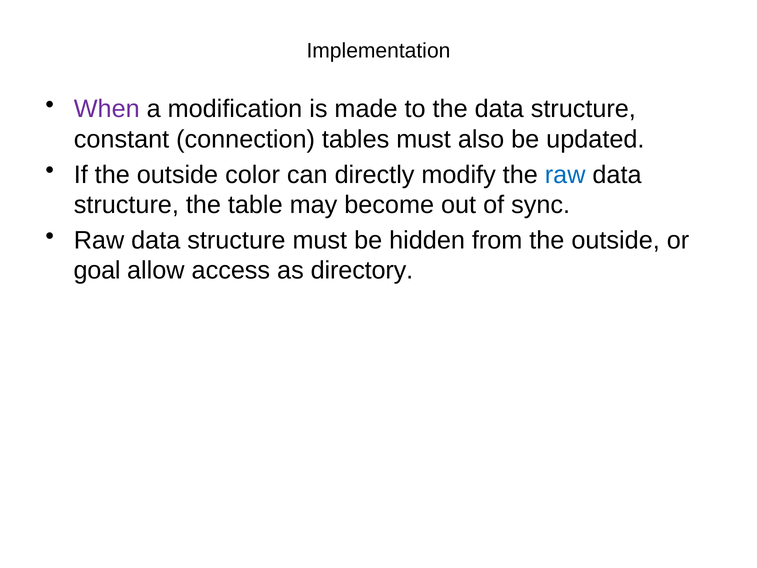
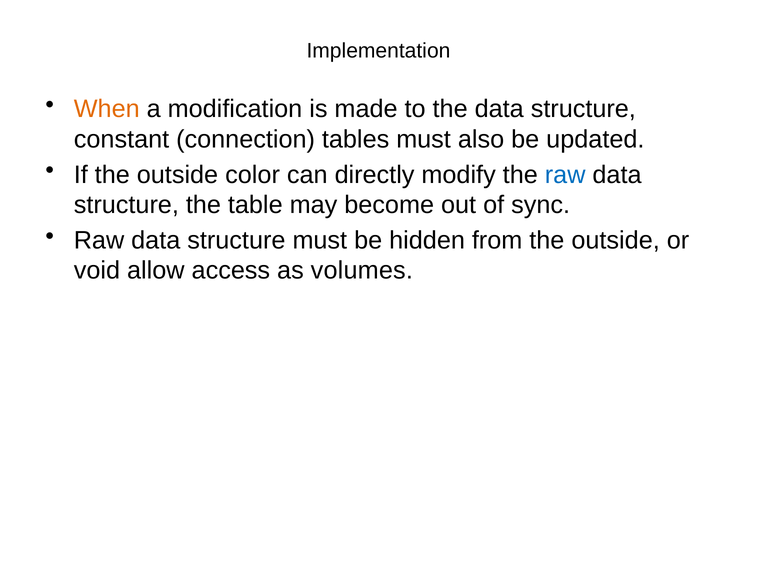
When colour: purple -> orange
goal: goal -> void
directory: directory -> volumes
